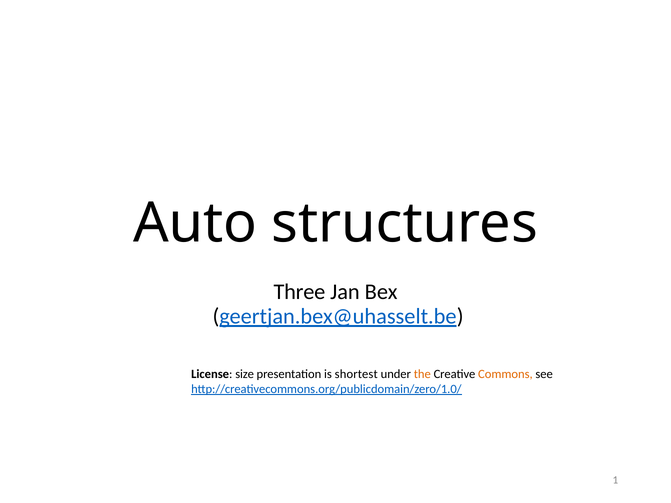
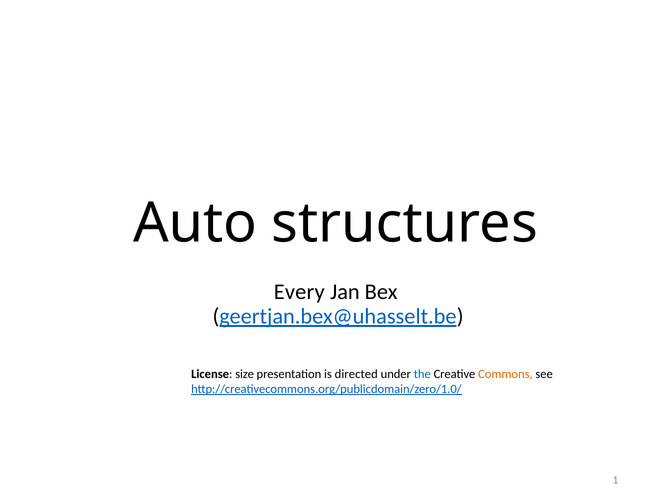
Three: Three -> Every
shortest: shortest -> directed
the colour: orange -> blue
